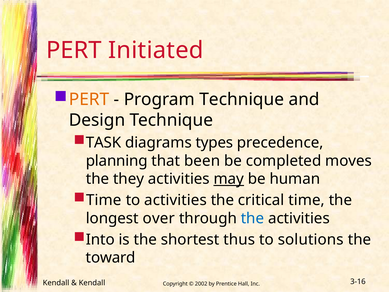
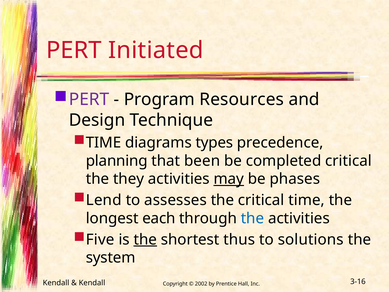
PERT at (89, 99) colour: orange -> purple
Program Technique: Technique -> Resources
TASK at (104, 142): TASK -> TIME
completed moves: moves -> critical
human: human -> phases
Time at (104, 200): Time -> Lend
to activities: activities -> assesses
over: over -> each
Into: Into -> Five
the at (145, 239) underline: none -> present
toward: toward -> system
